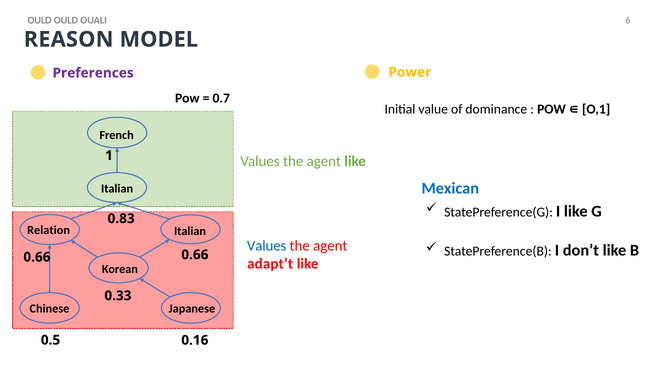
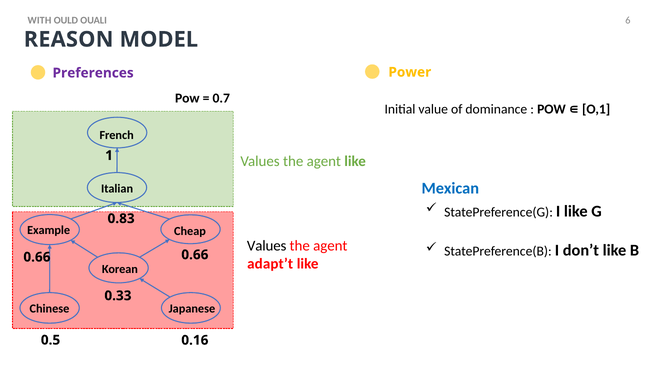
OULD at (40, 20): OULD -> WITH
Relation: Relation -> Example
Italian at (190, 231): Italian -> Cheap
Values at (267, 246) colour: blue -> black
